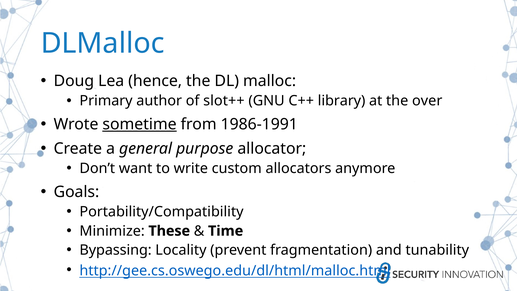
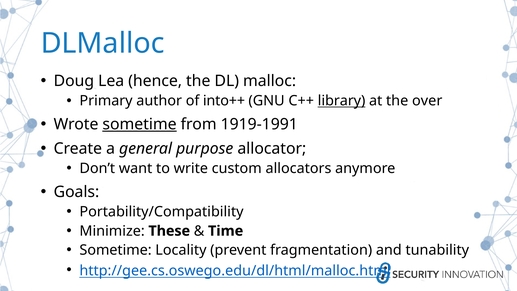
slot++: slot++ -> into++
library underline: none -> present
1986-1991: 1986-1991 -> 1919-1991
Bypassing at (116, 250): Bypassing -> Sometime
